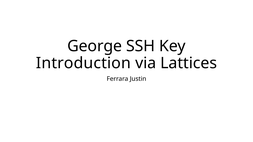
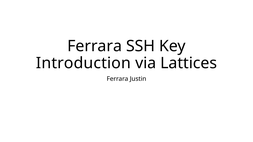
George at (95, 46): George -> Ferrara
